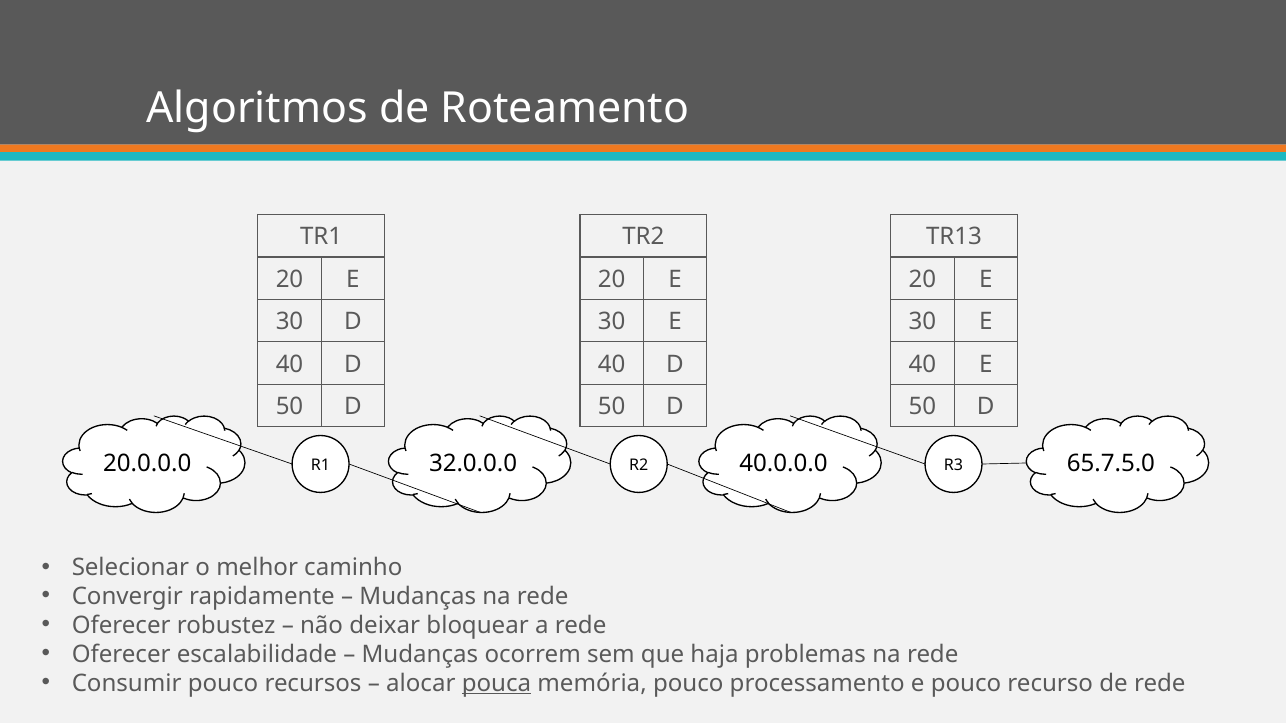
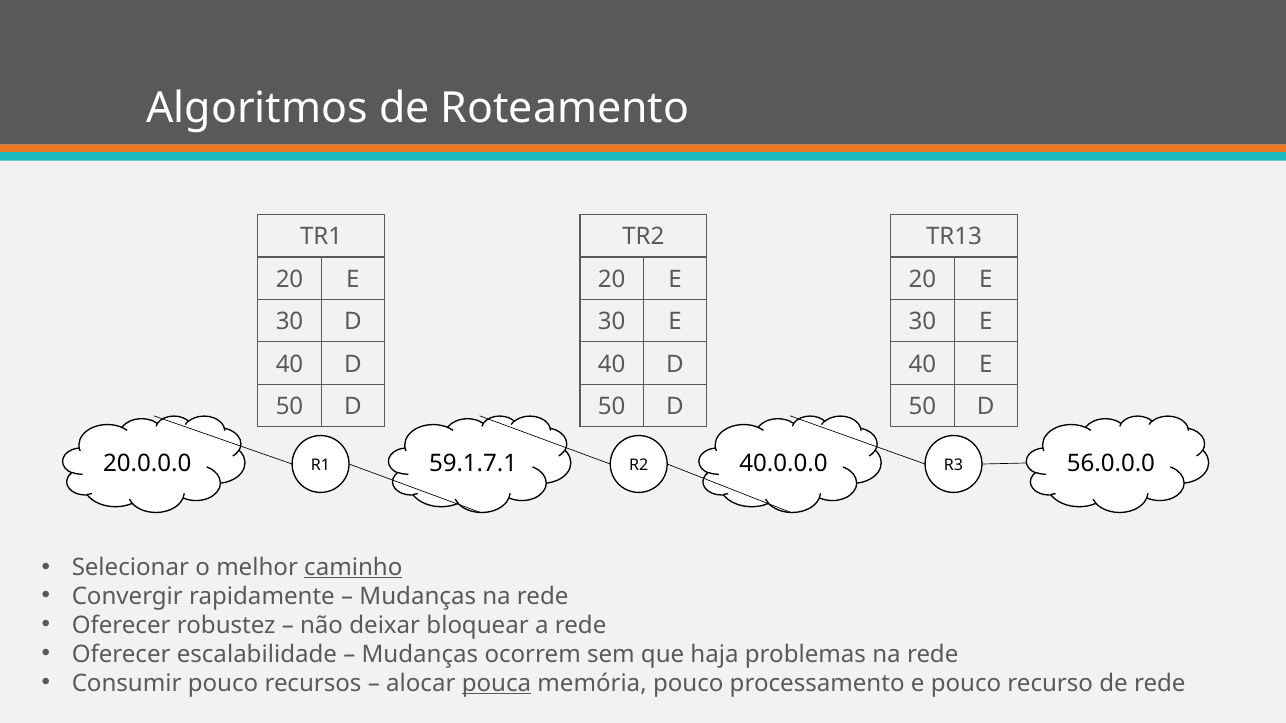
32.0.0.0: 32.0.0.0 -> 59.1.7.1
65.7.5.0: 65.7.5.0 -> 56.0.0.0
caminho underline: none -> present
